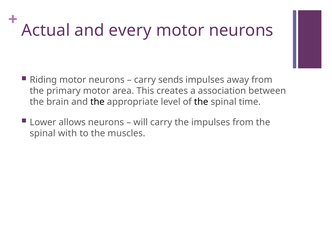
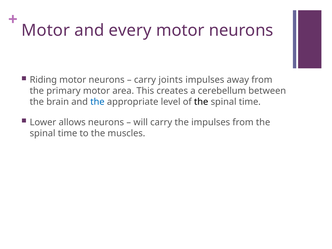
Actual at (46, 30): Actual -> Motor
sends: sends -> joints
association: association -> cerebellum
the at (97, 102) colour: black -> blue
with at (67, 133): with -> time
